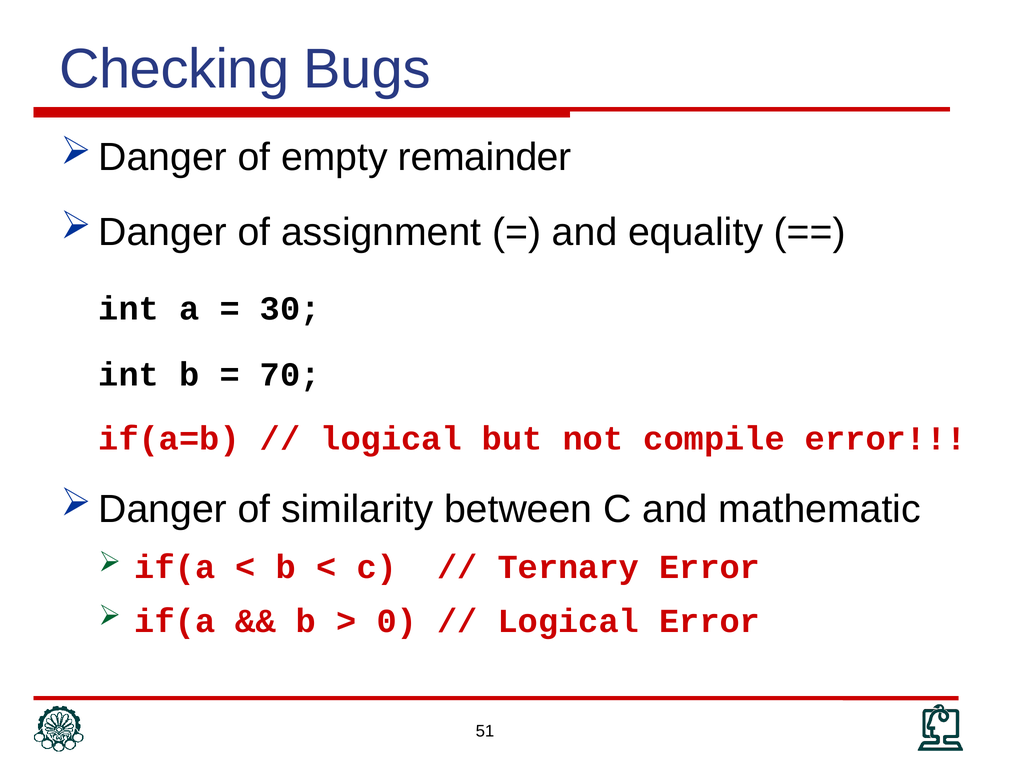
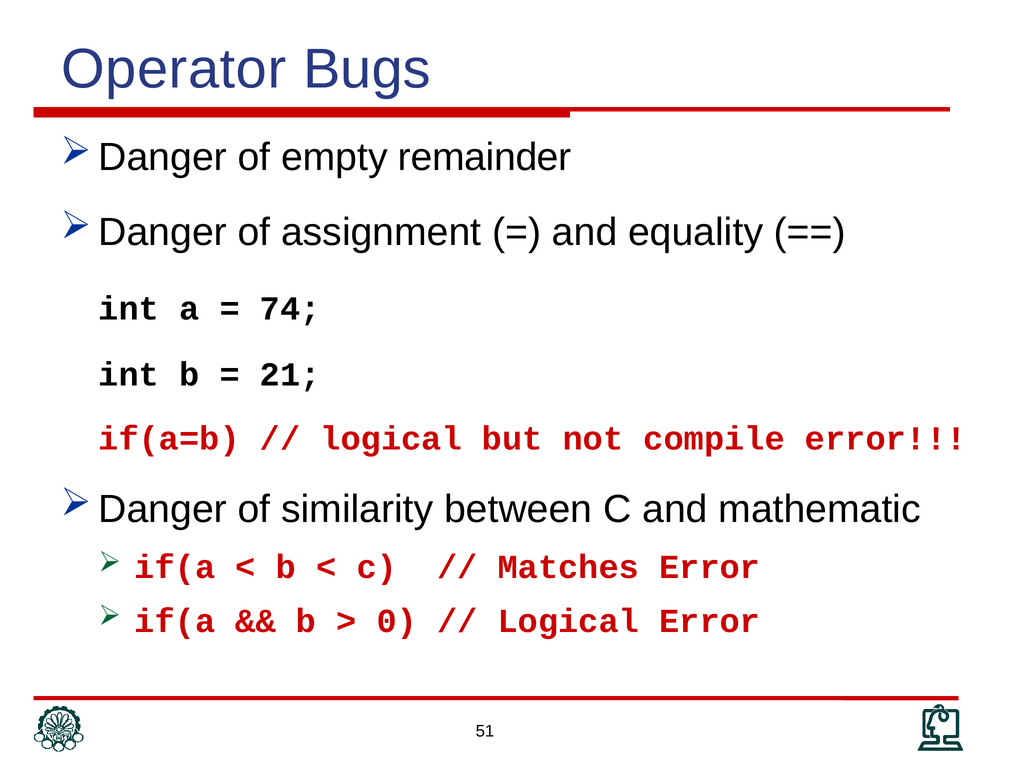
Checking: Checking -> Operator
30: 30 -> 74
70: 70 -> 21
Ternary: Ternary -> Matches
